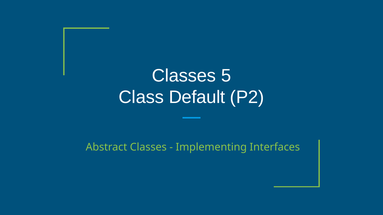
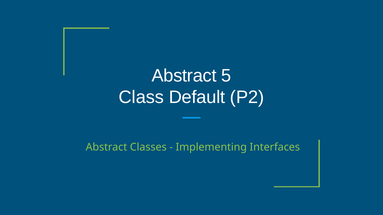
Classes at (184, 76): Classes -> Abstract
